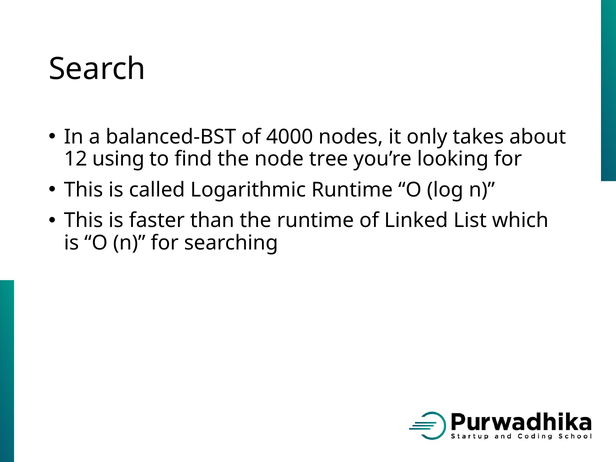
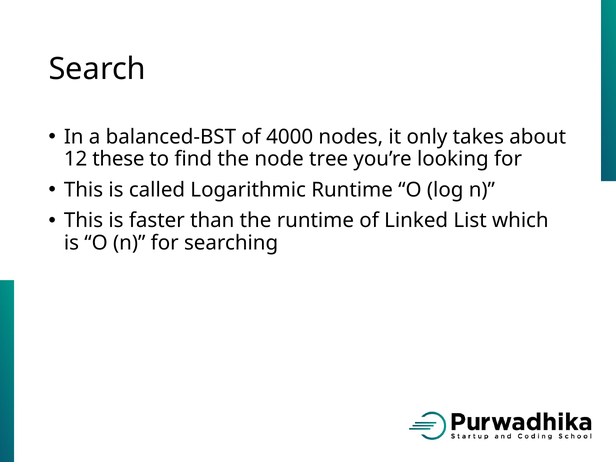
using: using -> these
